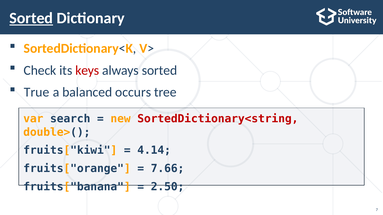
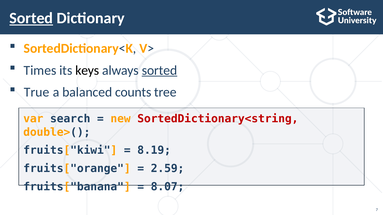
Check: Check -> Times
keys colour: red -> black
sorted at (159, 70) underline: none -> present
occurs: occurs -> counts
4.14: 4.14 -> 8.19
7.66: 7.66 -> 2.59
2.50: 2.50 -> 8.07
